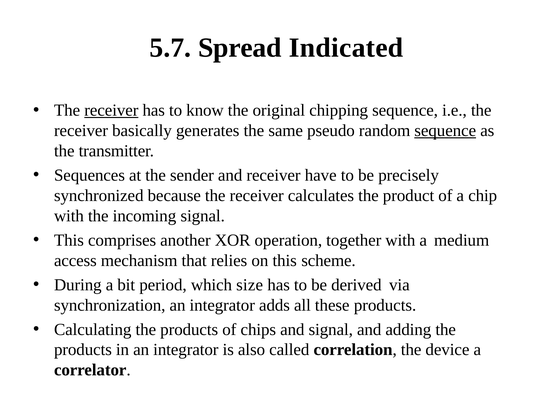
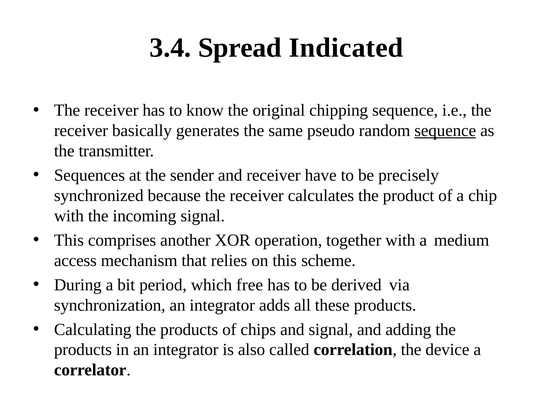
5.7: 5.7 -> 3.4
receiver at (111, 110) underline: present -> none
size: size -> free
